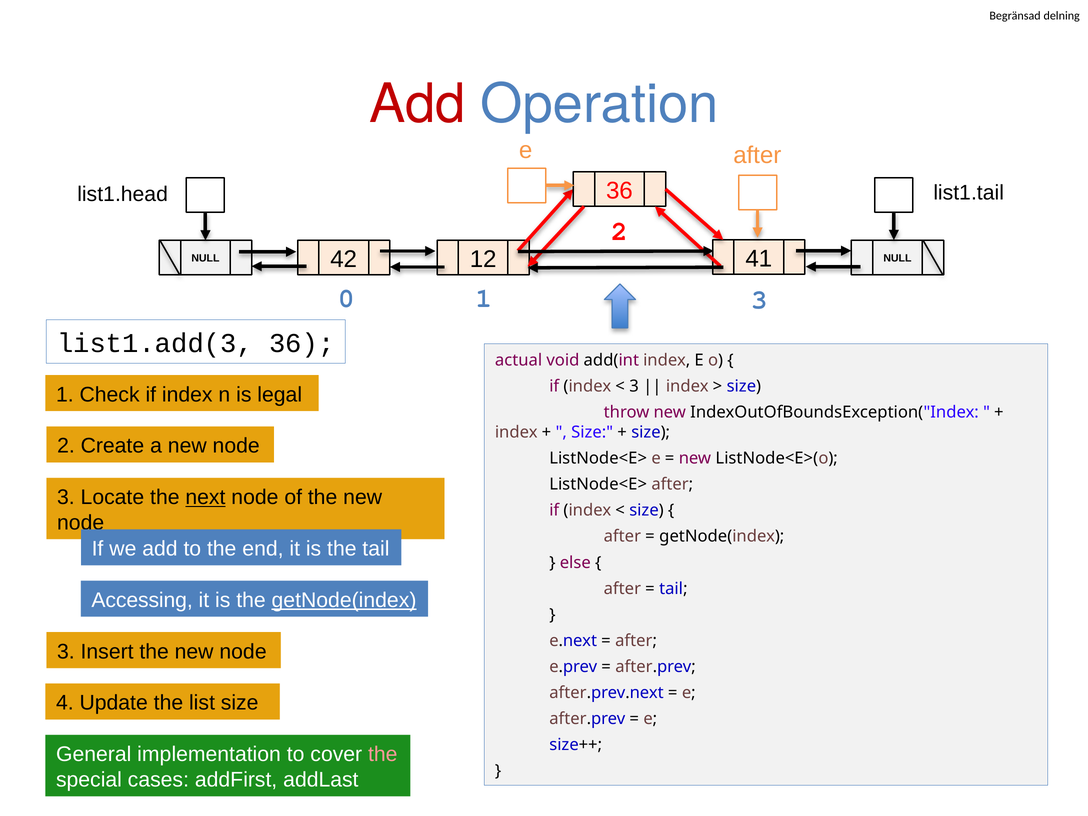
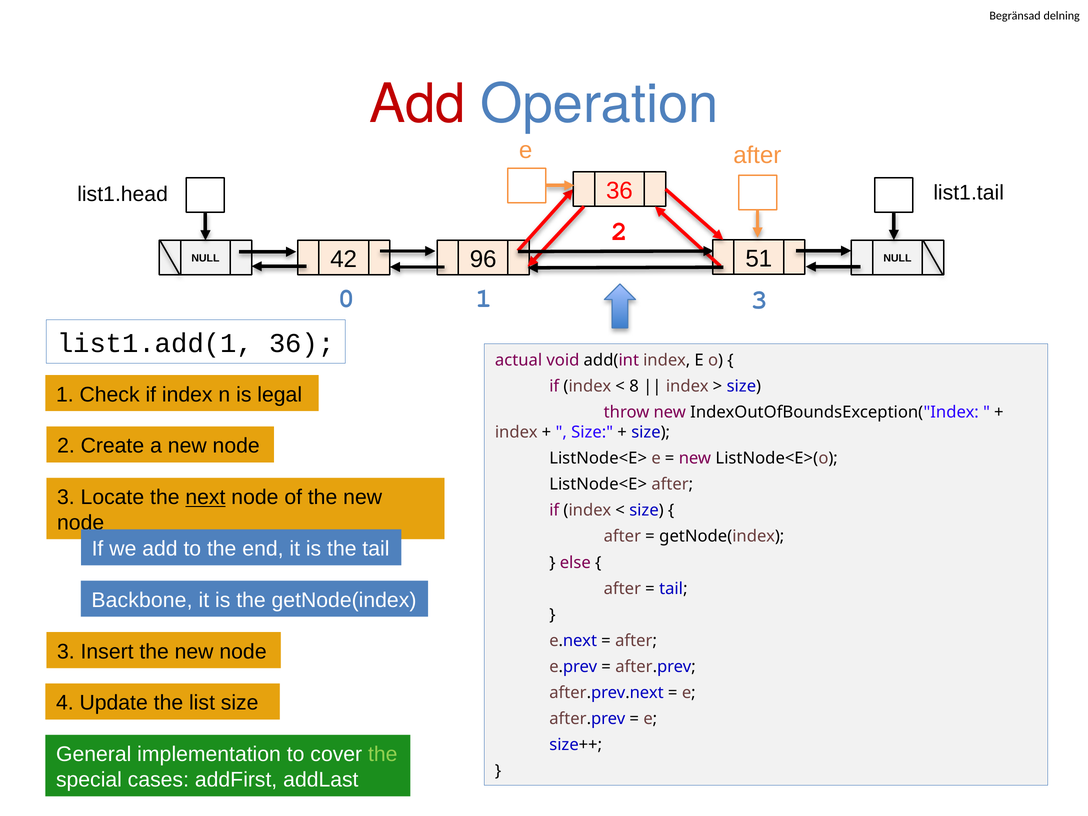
41: 41 -> 51
12: 12 -> 96
list1.add(3: list1.add(3 -> list1.add(1
3 at (634, 386): 3 -> 8
Accessing: Accessing -> Backbone
getNode(index at (344, 600) underline: present -> none
the at (383, 754) colour: pink -> light green
